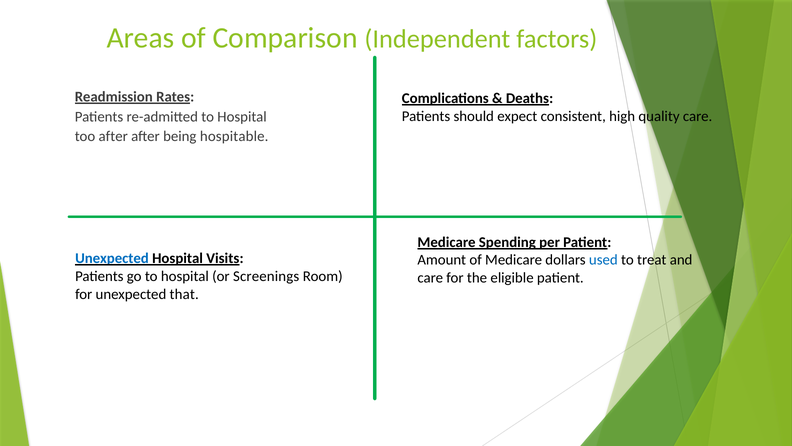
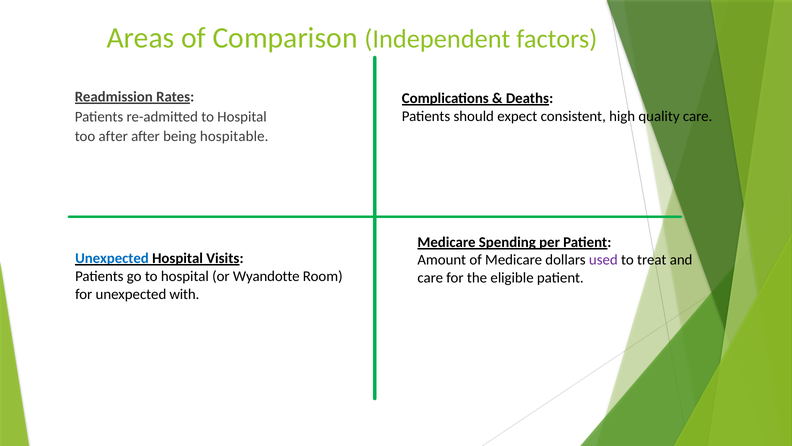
used colour: blue -> purple
Screenings: Screenings -> Wyandotte
that: that -> with
